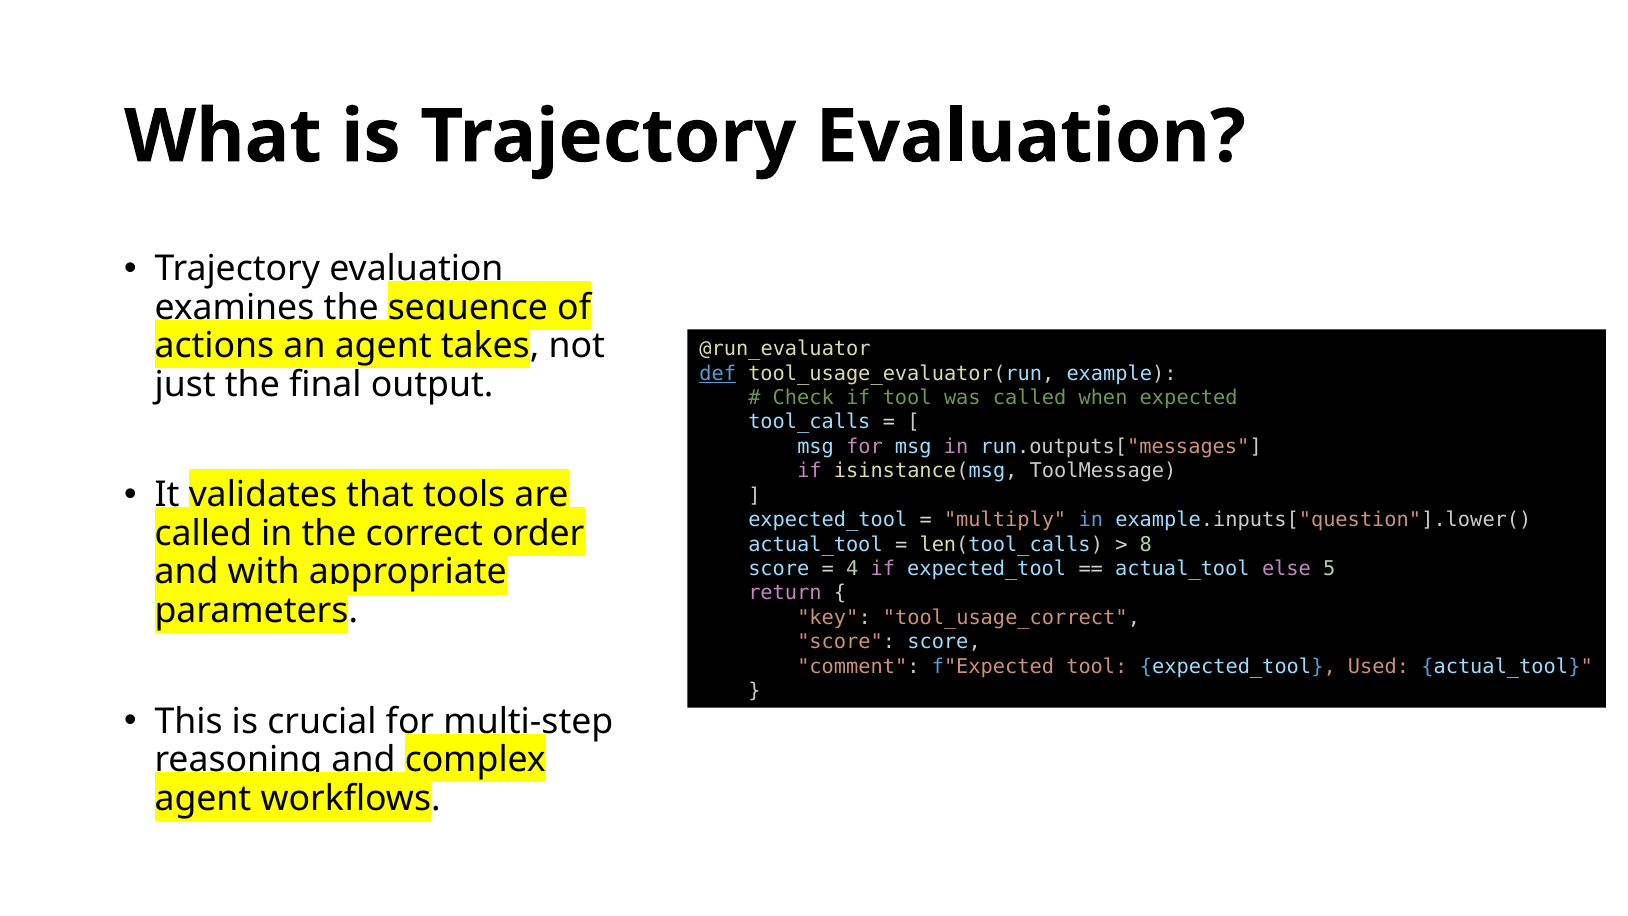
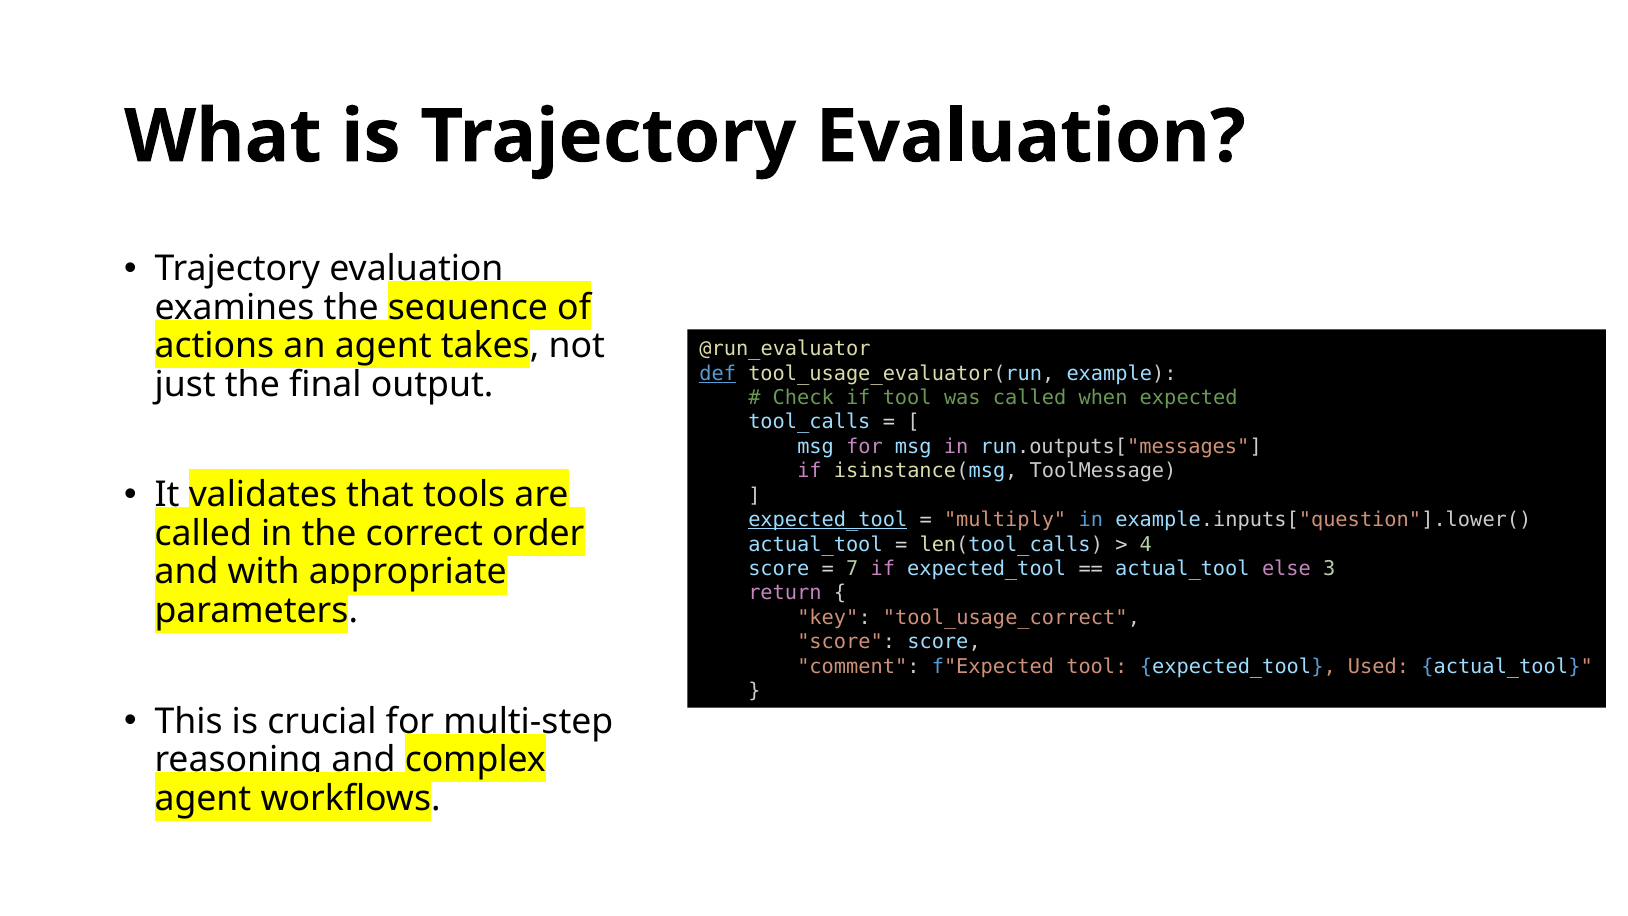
expected_tool at (828, 520) underline: none -> present
8: 8 -> 4
4: 4 -> 7
5: 5 -> 3
